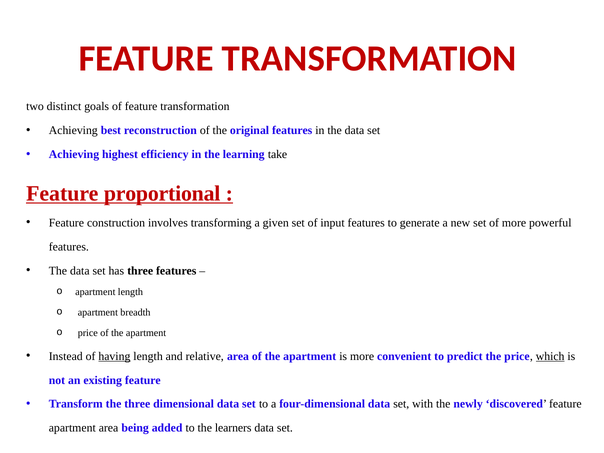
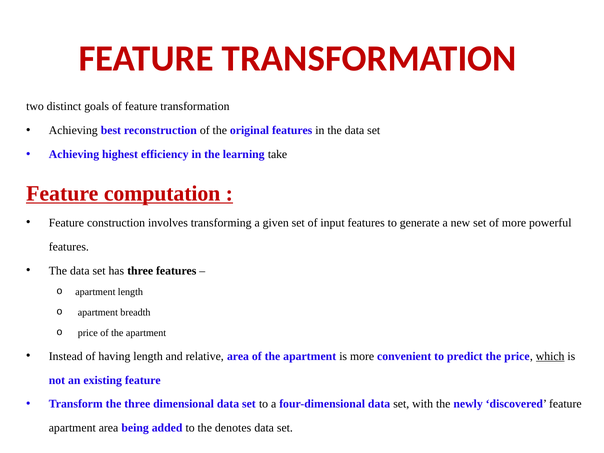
proportional: proportional -> computation
having underline: present -> none
learners: learners -> denotes
